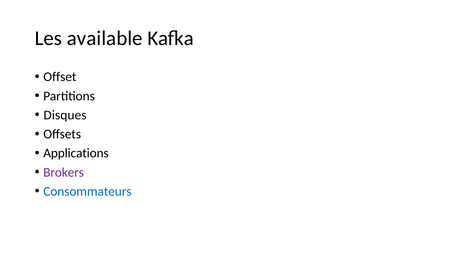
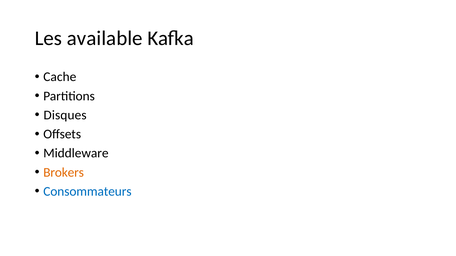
Offset: Offset -> Cache
Applications: Applications -> Middleware
Brokers colour: purple -> orange
